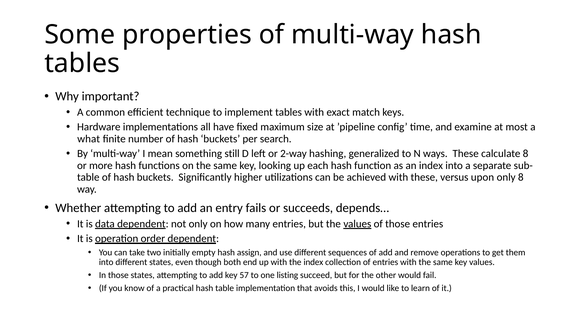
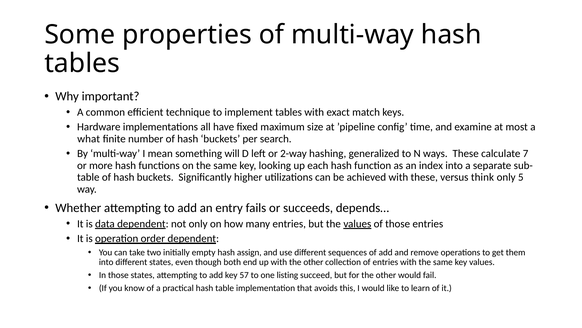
still: still -> will
calculate 8: 8 -> 7
upon: upon -> think
only 8: 8 -> 5
with the index: index -> other
